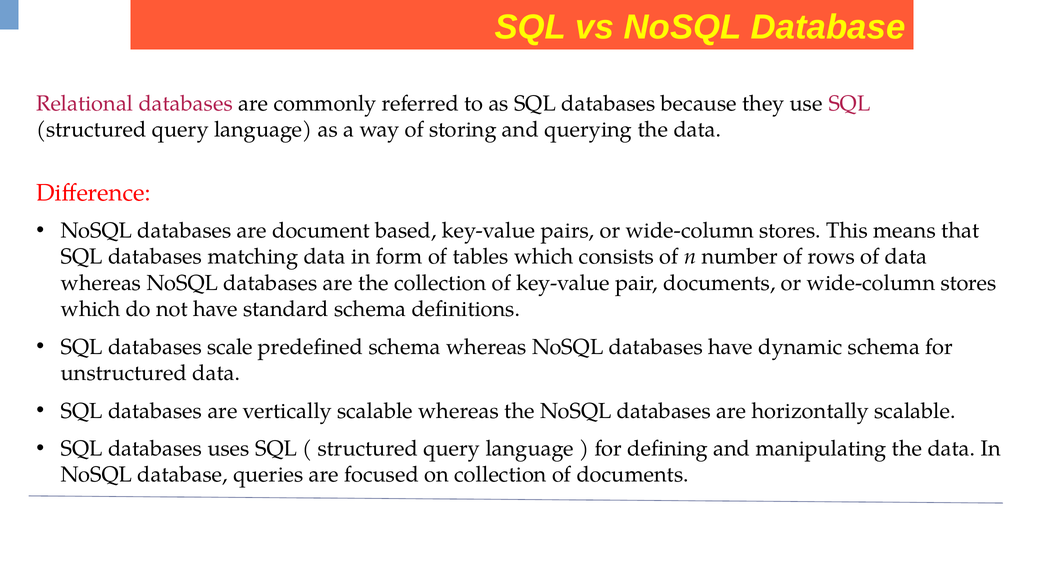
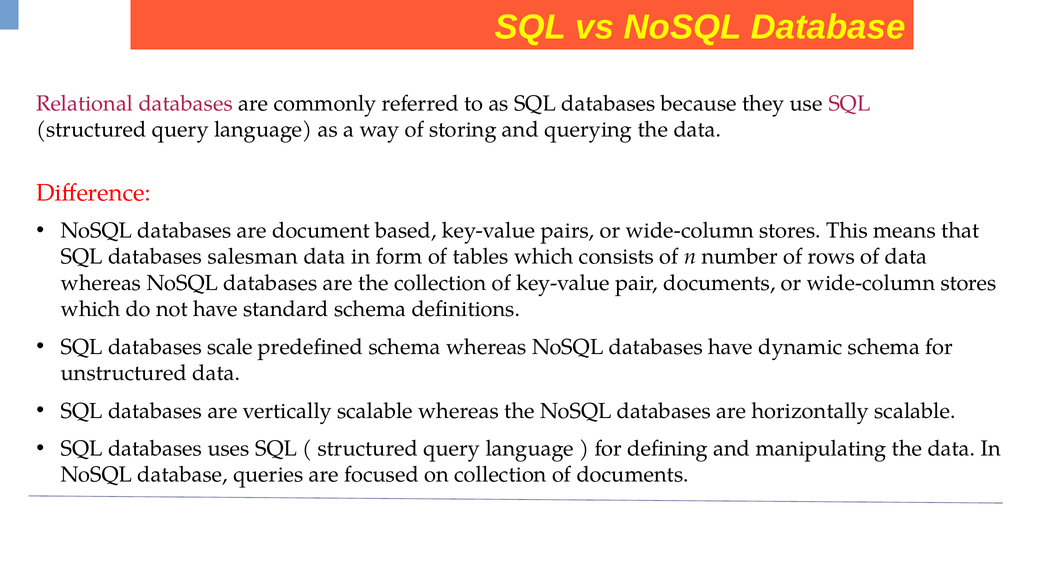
matching: matching -> salesman
